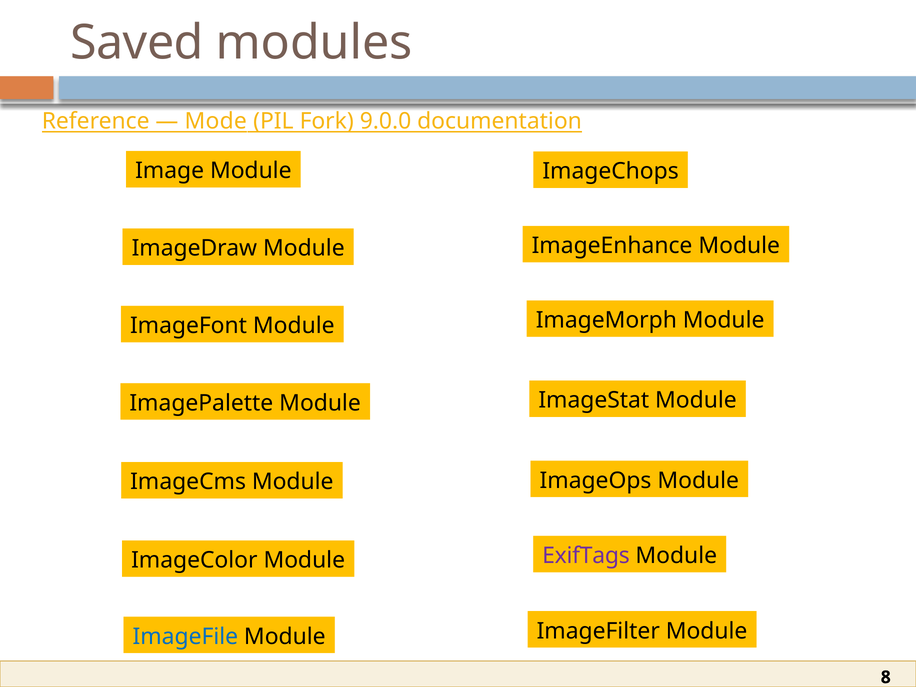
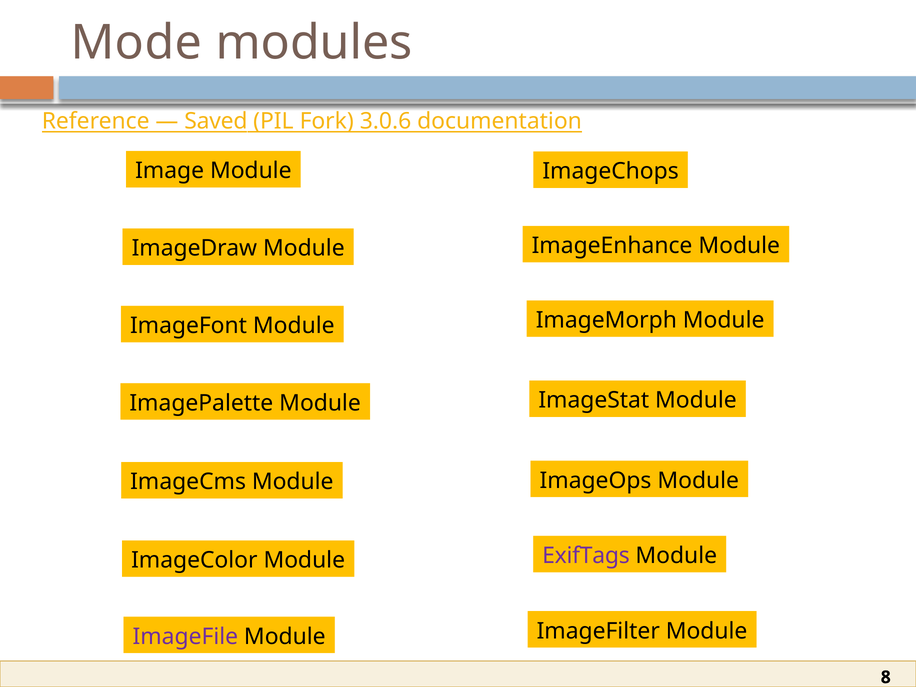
Saved: Saved -> Mode
Mode: Mode -> Saved
9.0.0: 9.0.0 -> 3.0.6
ImageFile colour: blue -> purple
